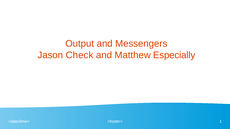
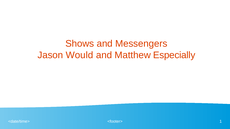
Output: Output -> Shows
Check: Check -> Would
